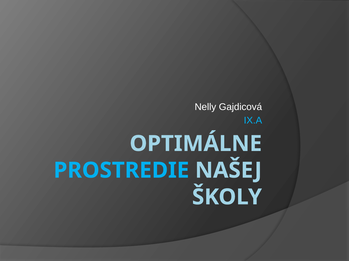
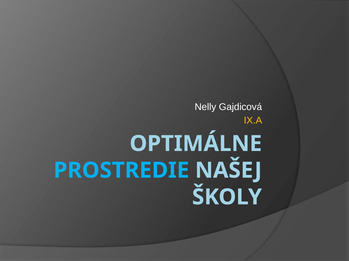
IX.A colour: light blue -> yellow
